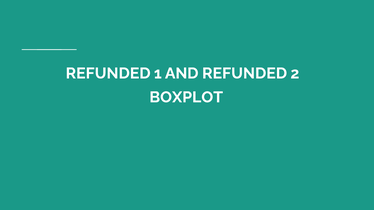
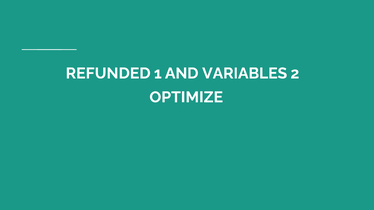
AND REFUNDED: REFUNDED -> VARIABLES
BOXPLOT: BOXPLOT -> OPTIMIZE
